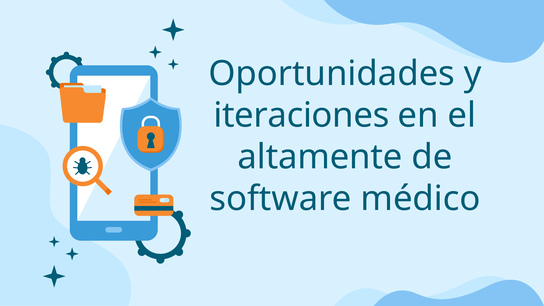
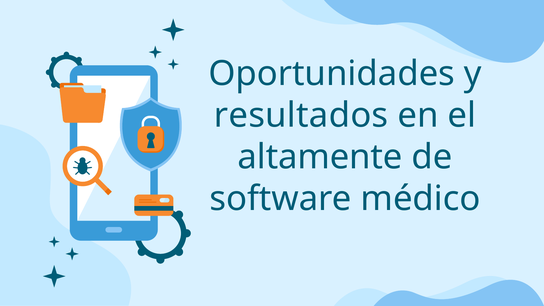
iteraciones: iteraciones -> resultados
